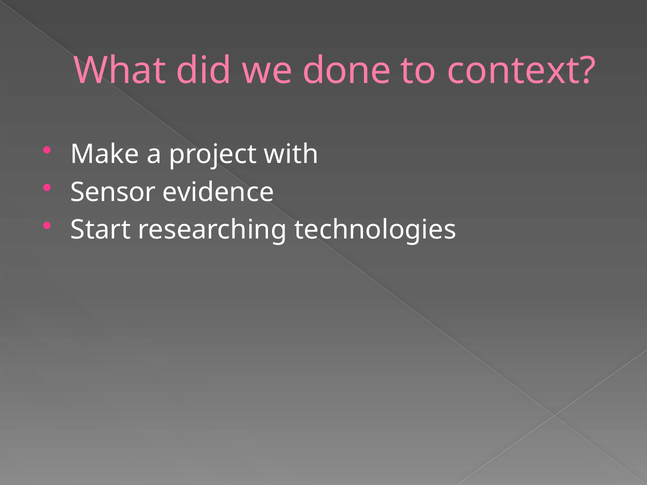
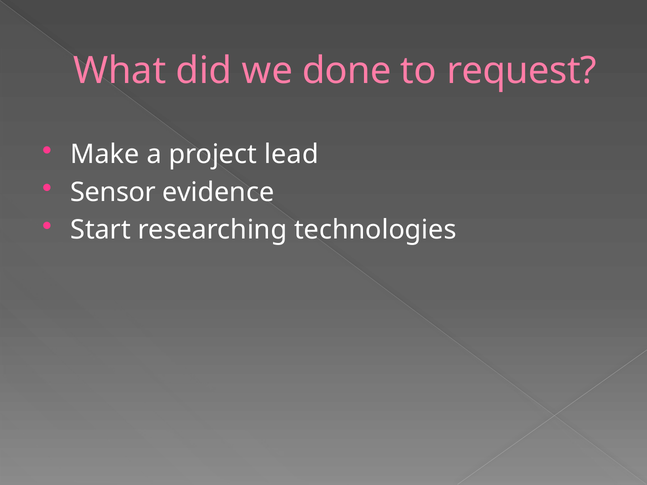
context: context -> request
with: with -> lead
